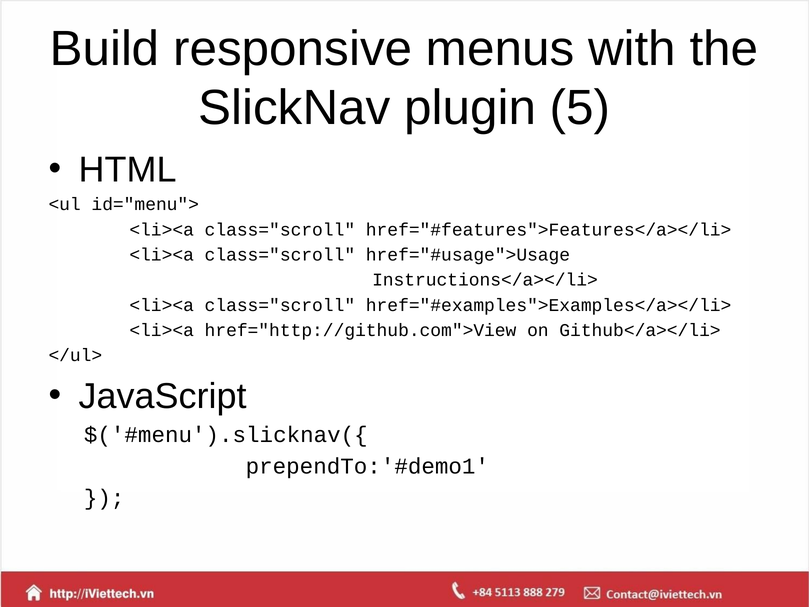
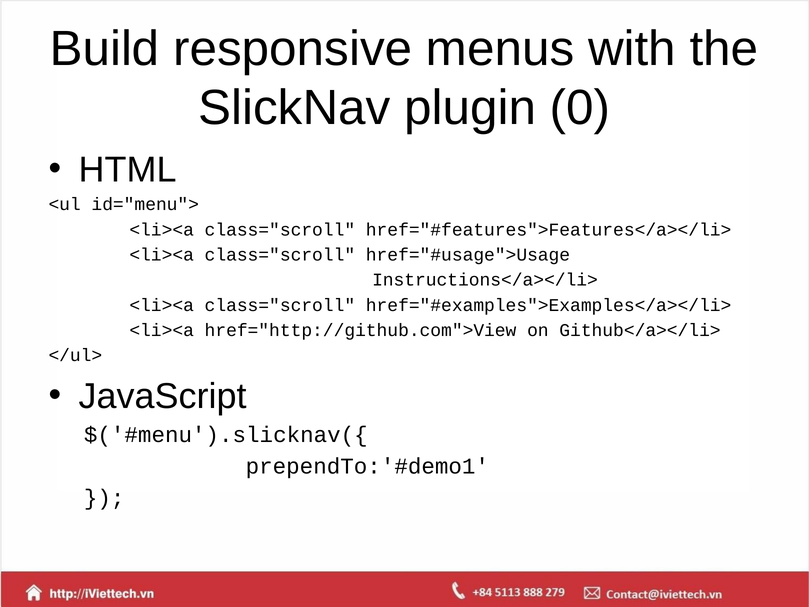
5: 5 -> 0
